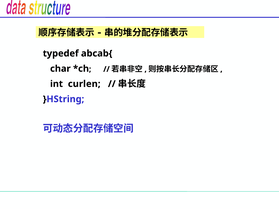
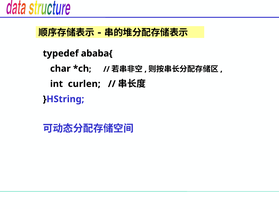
abcab{: abcab{ -> ababa{
